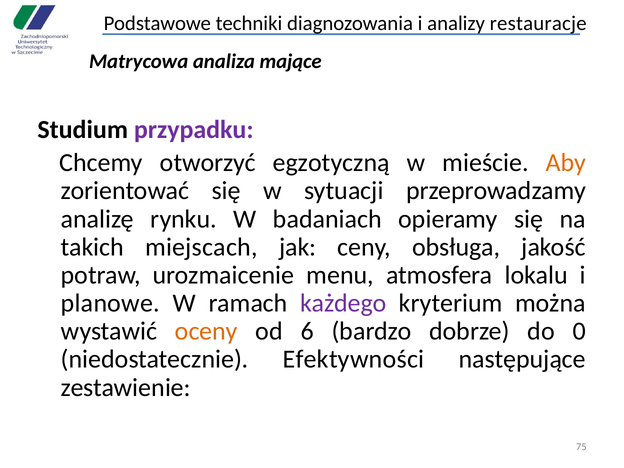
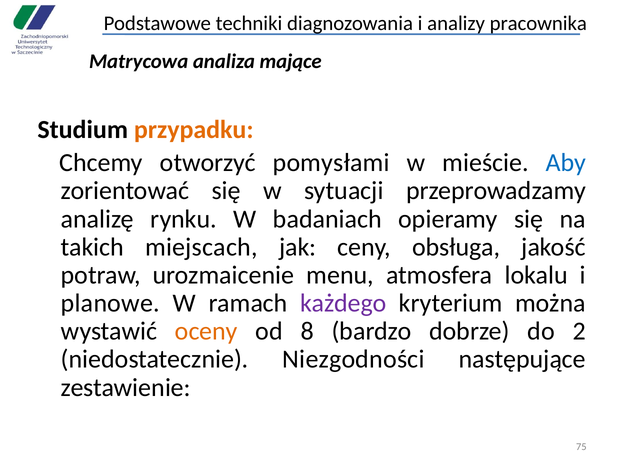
restauracje: restauracje -> pracownika
przypadku colour: purple -> orange
egzotyczną: egzotyczną -> pomysłami
Aby colour: orange -> blue
6: 6 -> 8
0: 0 -> 2
Efektywności: Efektywności -> Niezgodności
